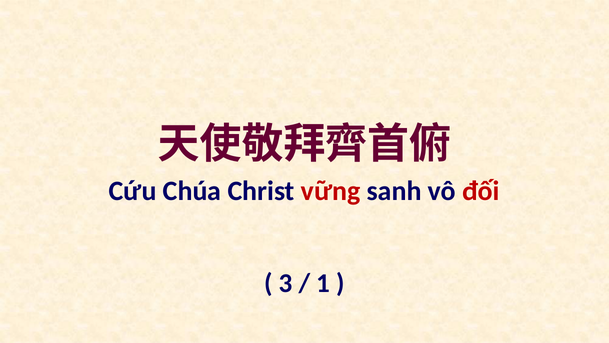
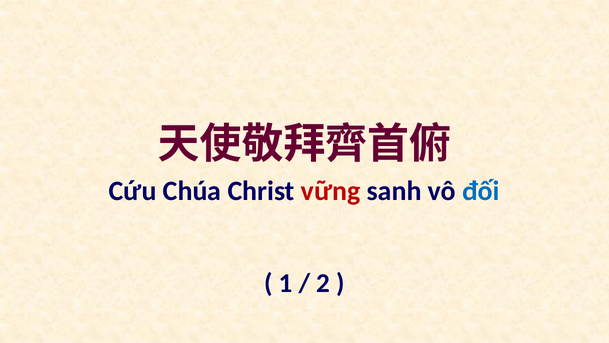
đối colour: red -> blue
3: 3 -> 1
1: 1 -> 2
